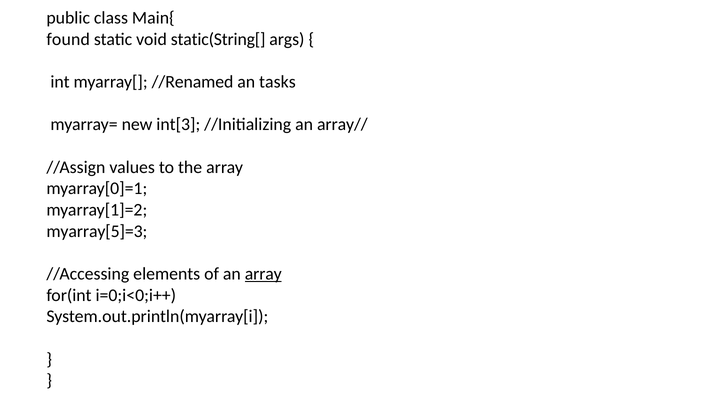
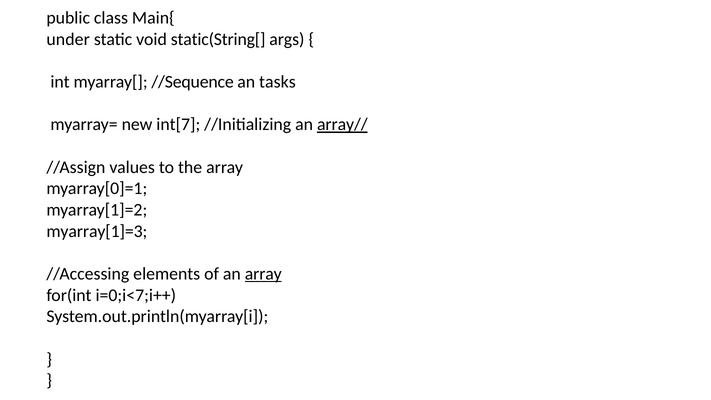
found: found -> under
//Renamed: //Renamed -> //Sequence
int[3: int[3 -> int[7
array// underline: none -> present
myarray[5]=3: myarray[5]=3 -> myarray[1]=3
i=0;i<0;i++: i=0;i<0;i++ -> i=0;i<7;i++
